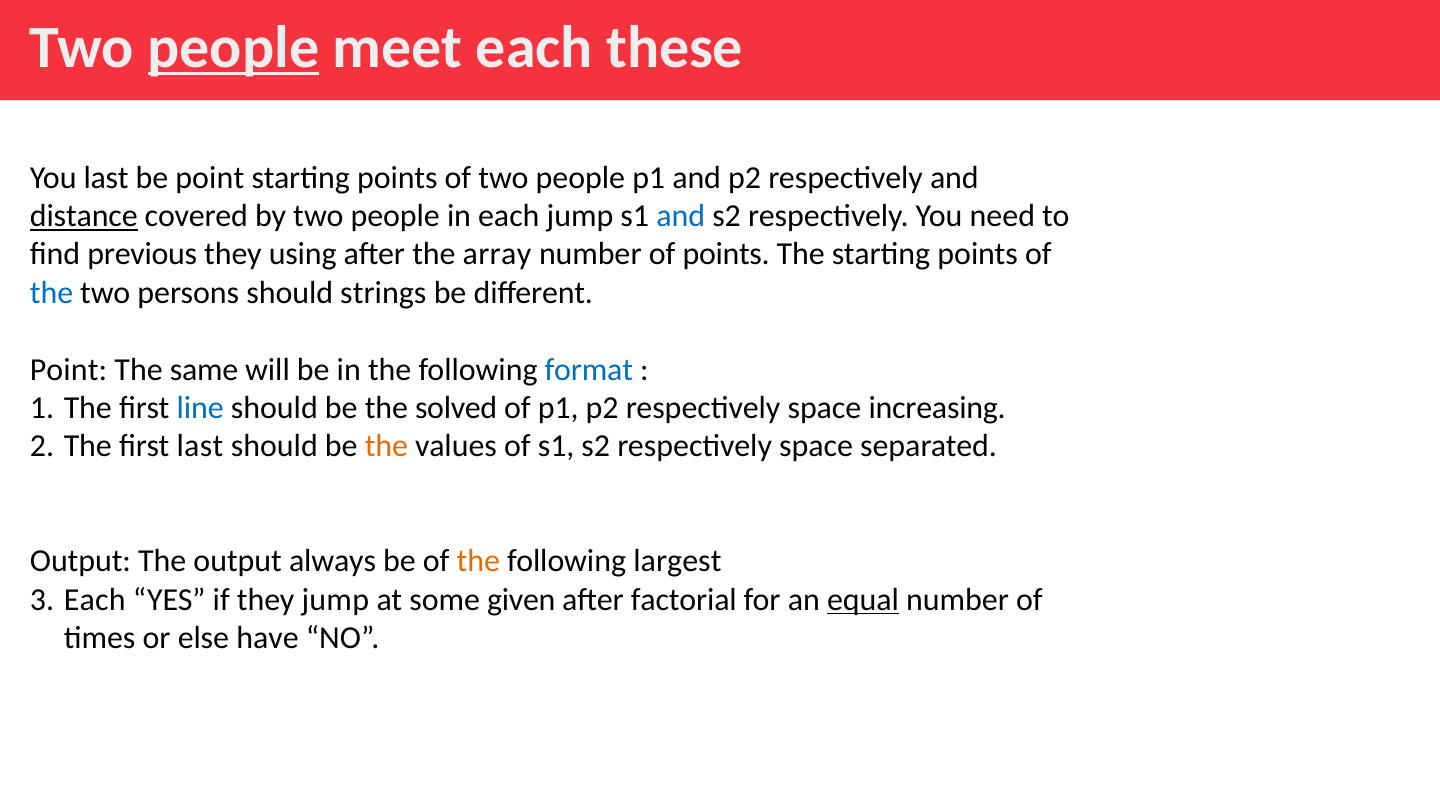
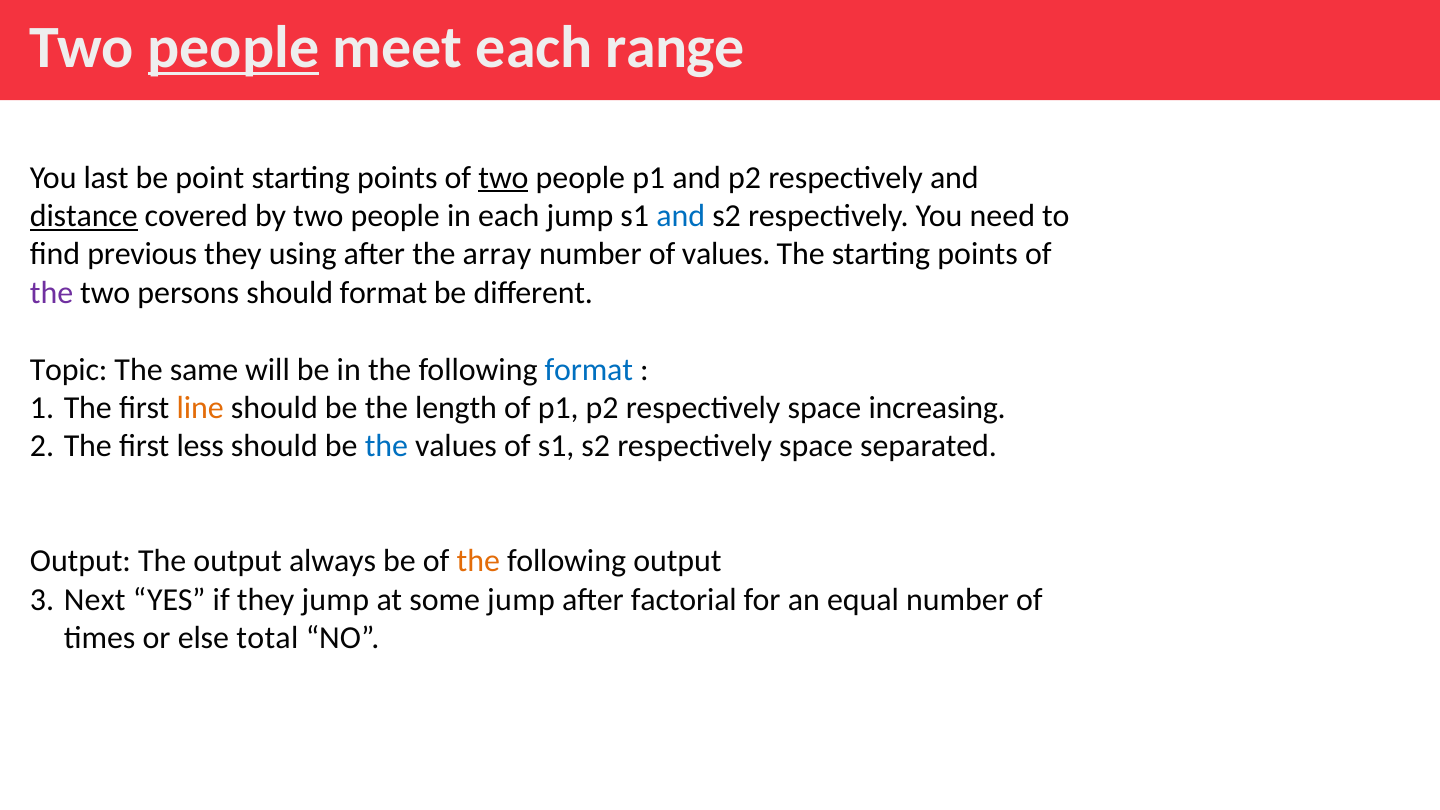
these: these -> range
two at (504, 178) underline: none -> present
of points: points -> values
the at (52, 293) colour: blue -> purple
should strings: strings -> format
Point at (68, 370): Point -> Topic
line colour: blue -> orange
solved: solved -> length
first last: last -> less
the at (386, 446) colour: orange -> blue
following largest: largest -> output
Each at (95, 600): Each -> Next
some given: given -> jump
equal underline: present -> none
have: have -> total
